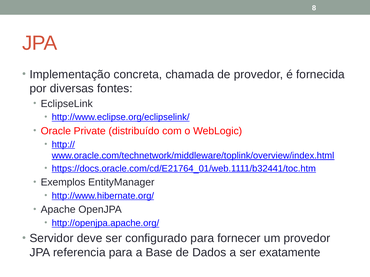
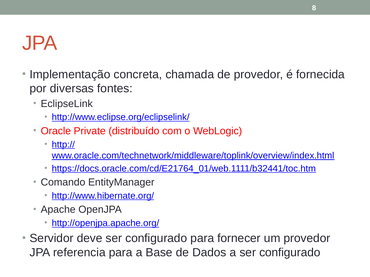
Exemplos: Exemplos -> Comando
a ser exatamente: exatamente -> configurado
